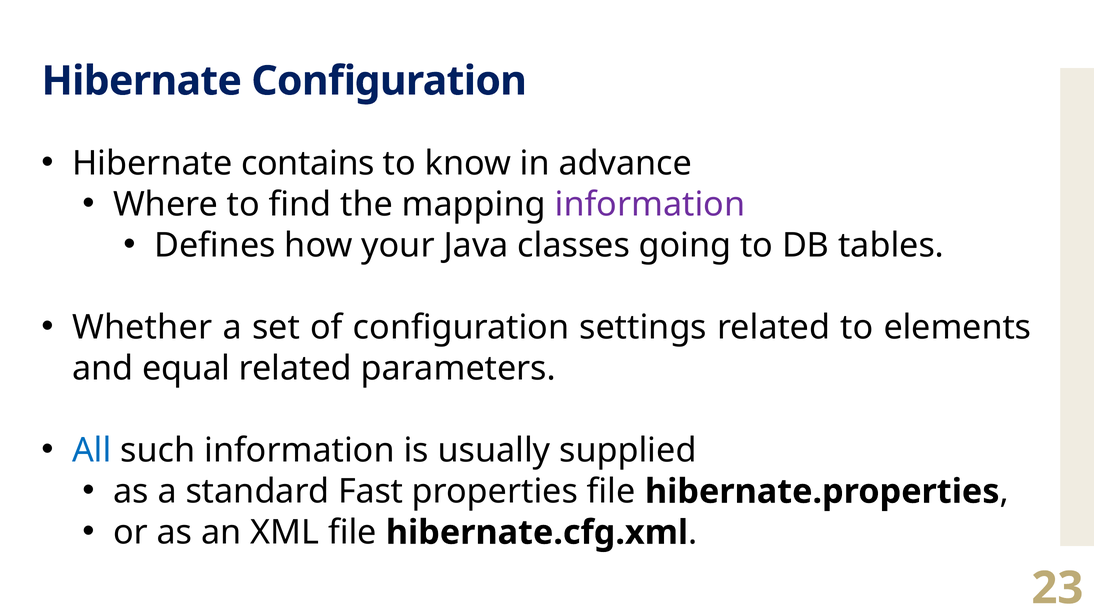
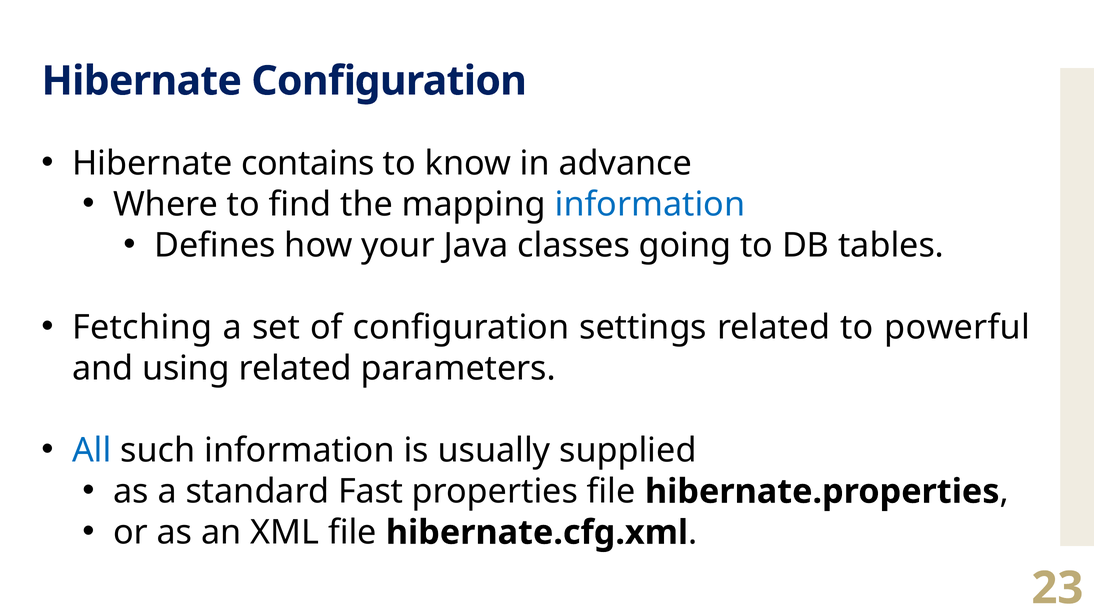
information at (650, 205) colour: purple -> blue
Whether: Whether -> Fetching
elements: elements -> powerful
equal: equal -> using
